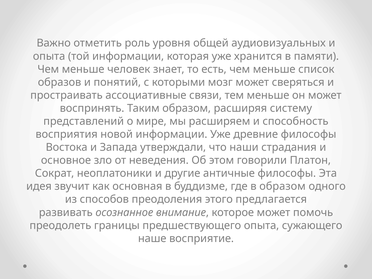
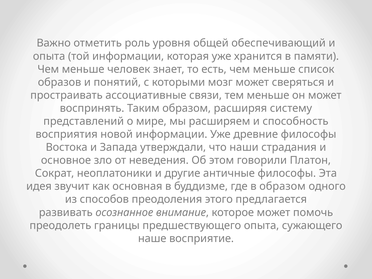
аудиовизуальных: аудиовизуальных -> обеспечивающий
